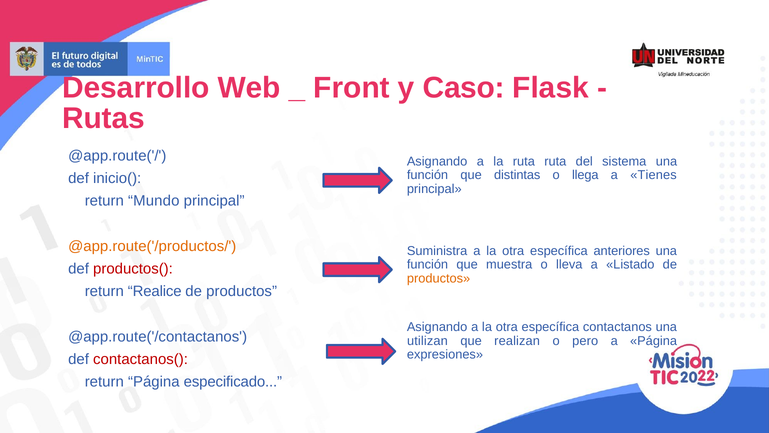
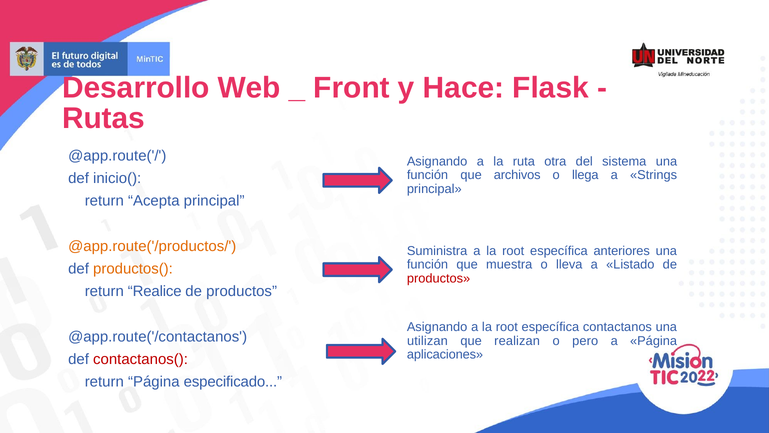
Caso: Caso -> Hace
ruta ruta: ruta -> otra
distintas: distintas -> archivos
Tienes: Tienes -> Strings
Mundo: Mundo -> Acepta
otra at (513, 251): otra -> root
productos( colour: red -> orange
productos at (439, 278) colour: orange -> red
Asignando a la otra: otra -> root
expresiones: expresiones -> aplicaciones
